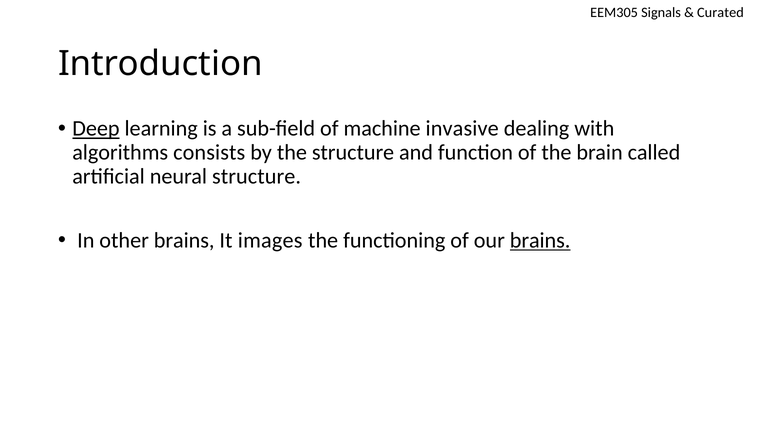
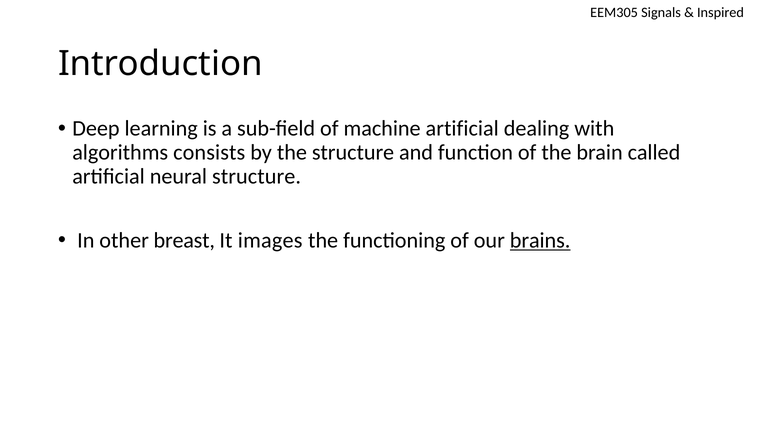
Curated: Curated -> Inspired
Deep underline: present -> none
machine invasive: invasive -> artificial
other brains: brains -> breast
